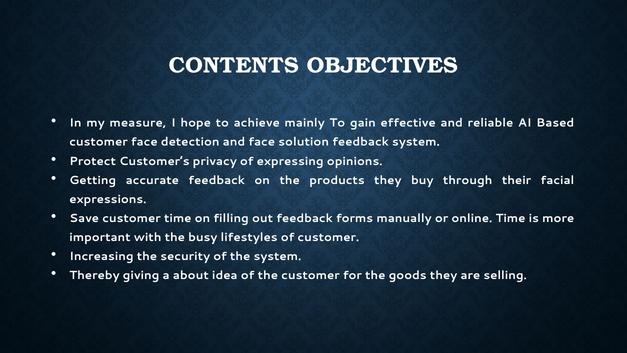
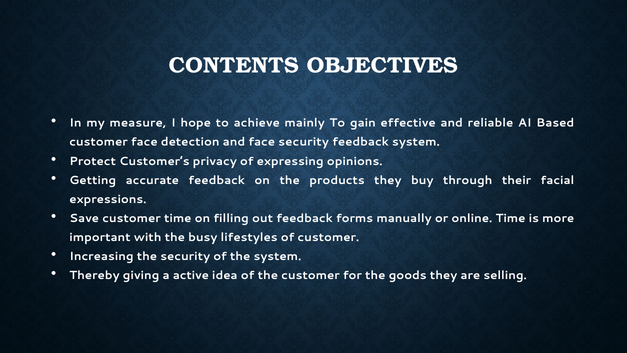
face solution: solution -> security
about: about -> active
